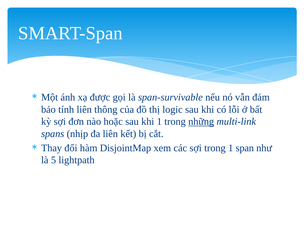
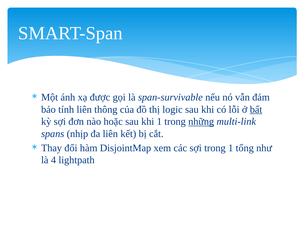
bất underline: none -> present
span: span -> tổng
5: 5 -> 4
